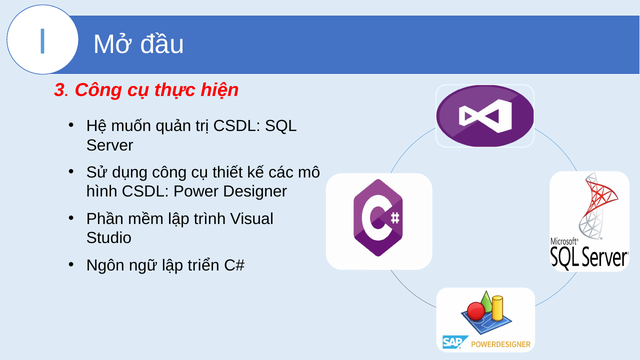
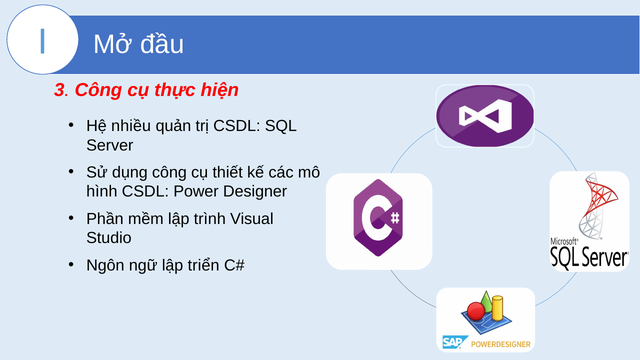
muốn: muốn -> nhiều
